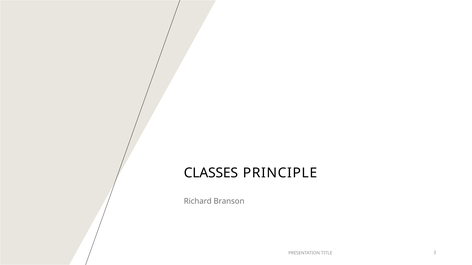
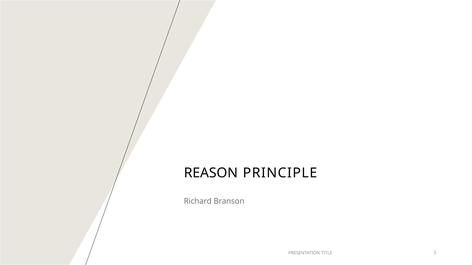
CLASSES: CLASSES -> REASON
